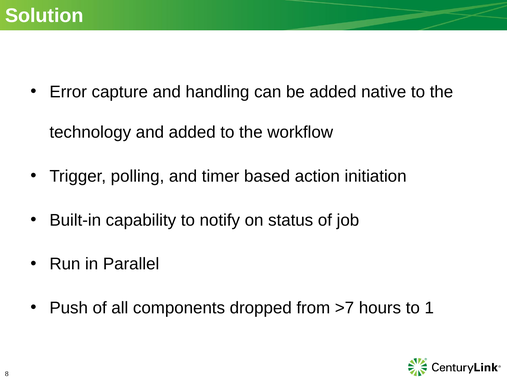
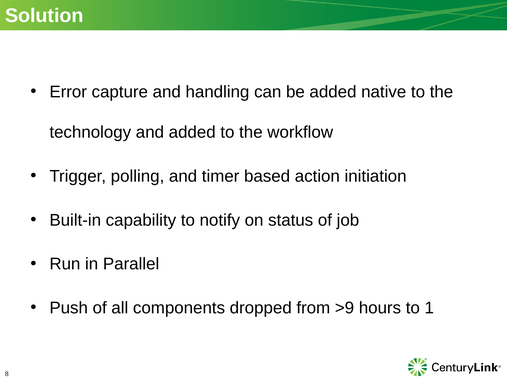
>7: >7 -> >9
